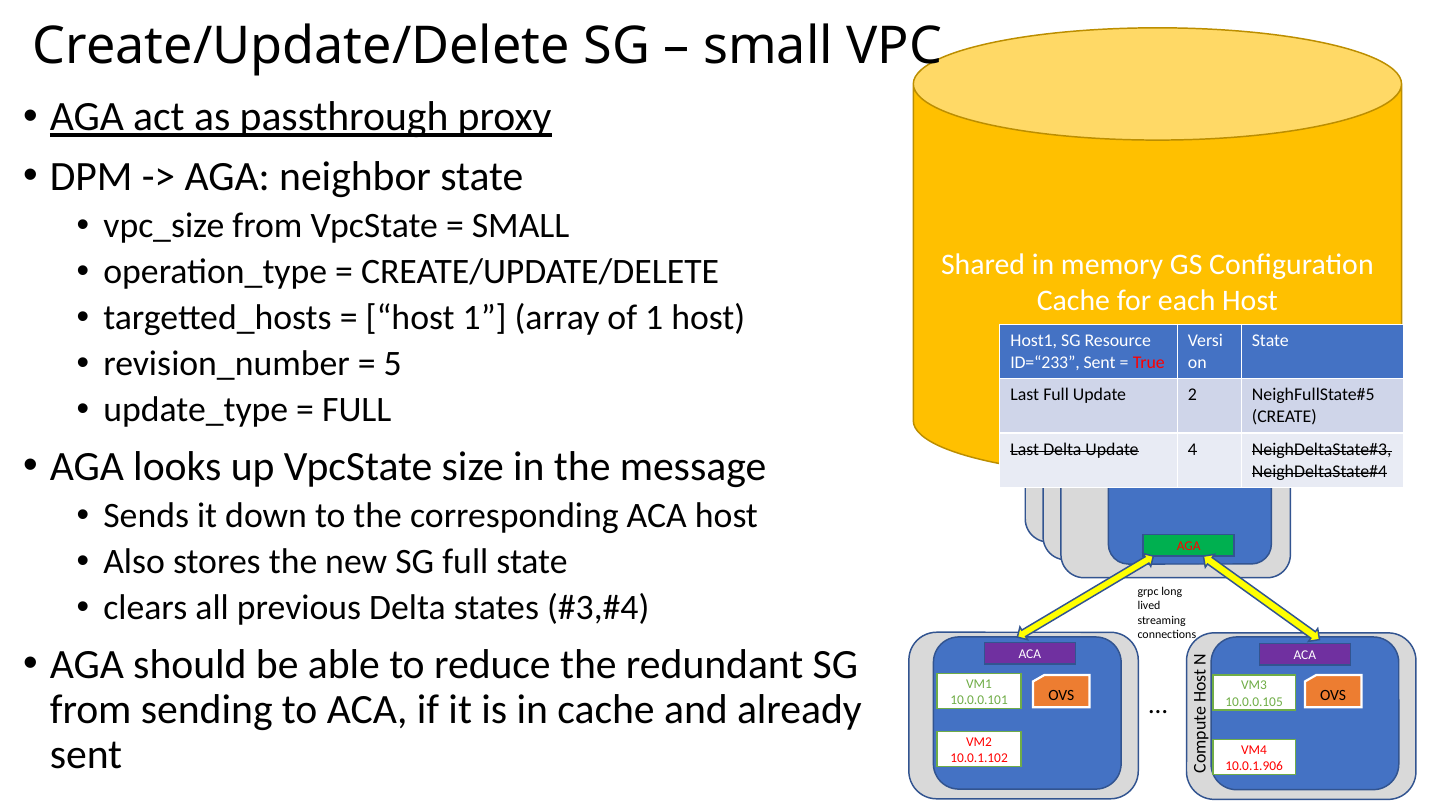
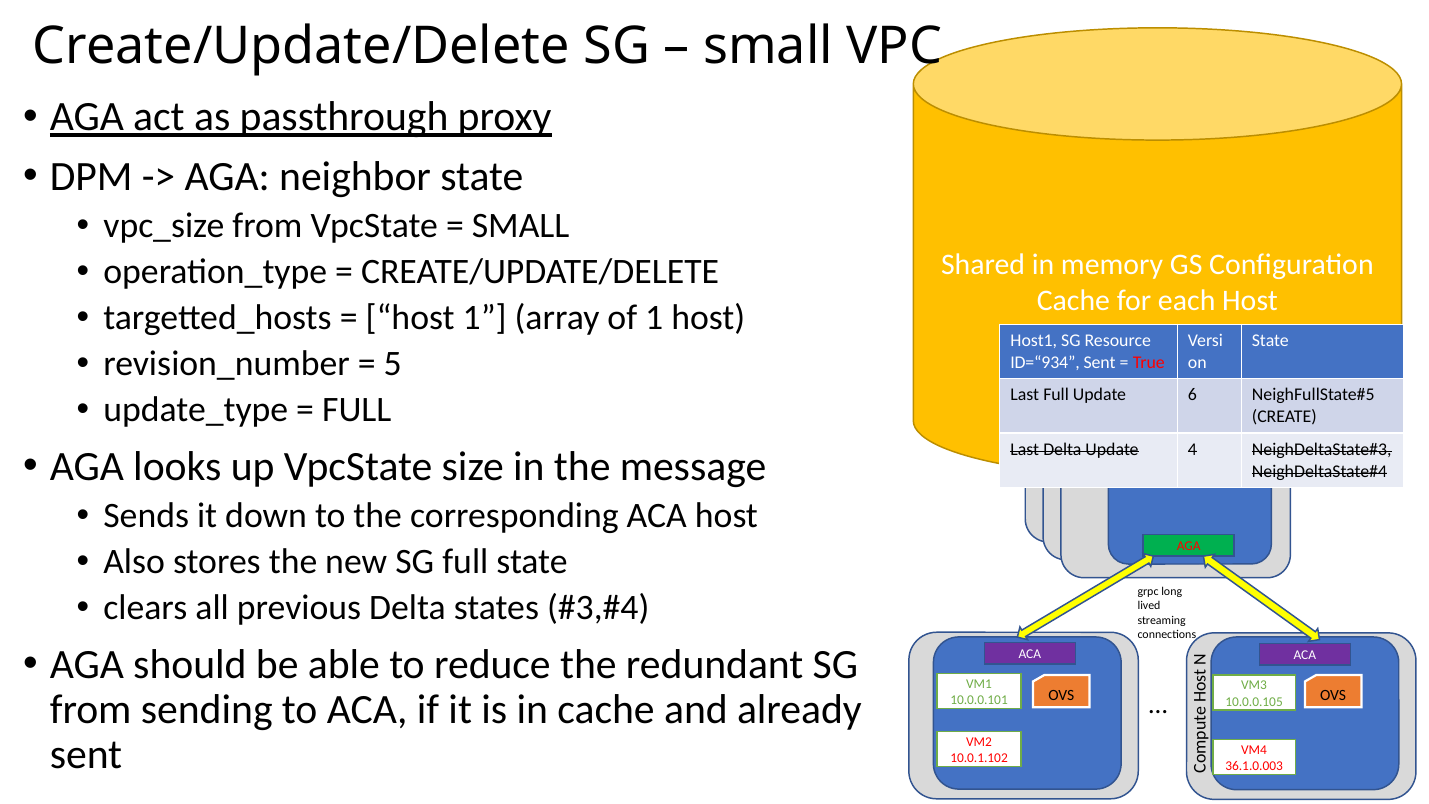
ID=“233: ID=“233 -> ID=“934
2: 2 -> 6
10.0.1.906: 10.0.1.906 -> 36.1.0.003
